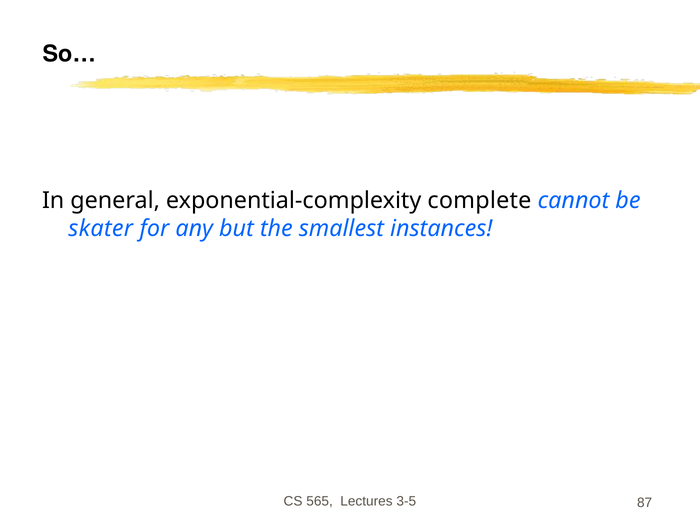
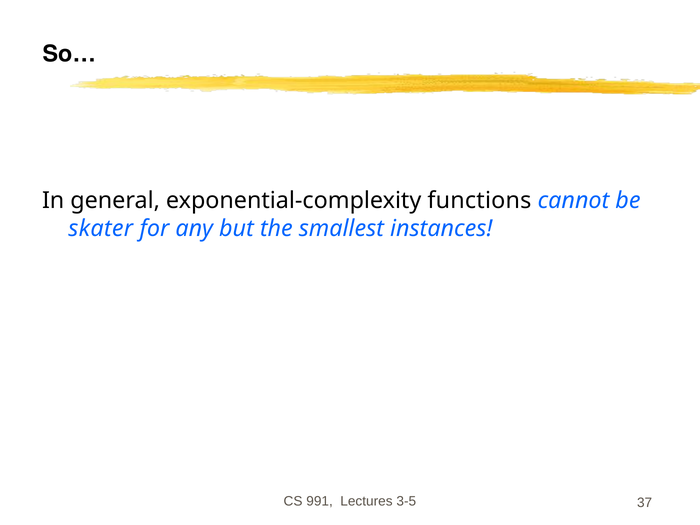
complete: complete -> functions
565: 565 -> 991
87: 87 -> 37
